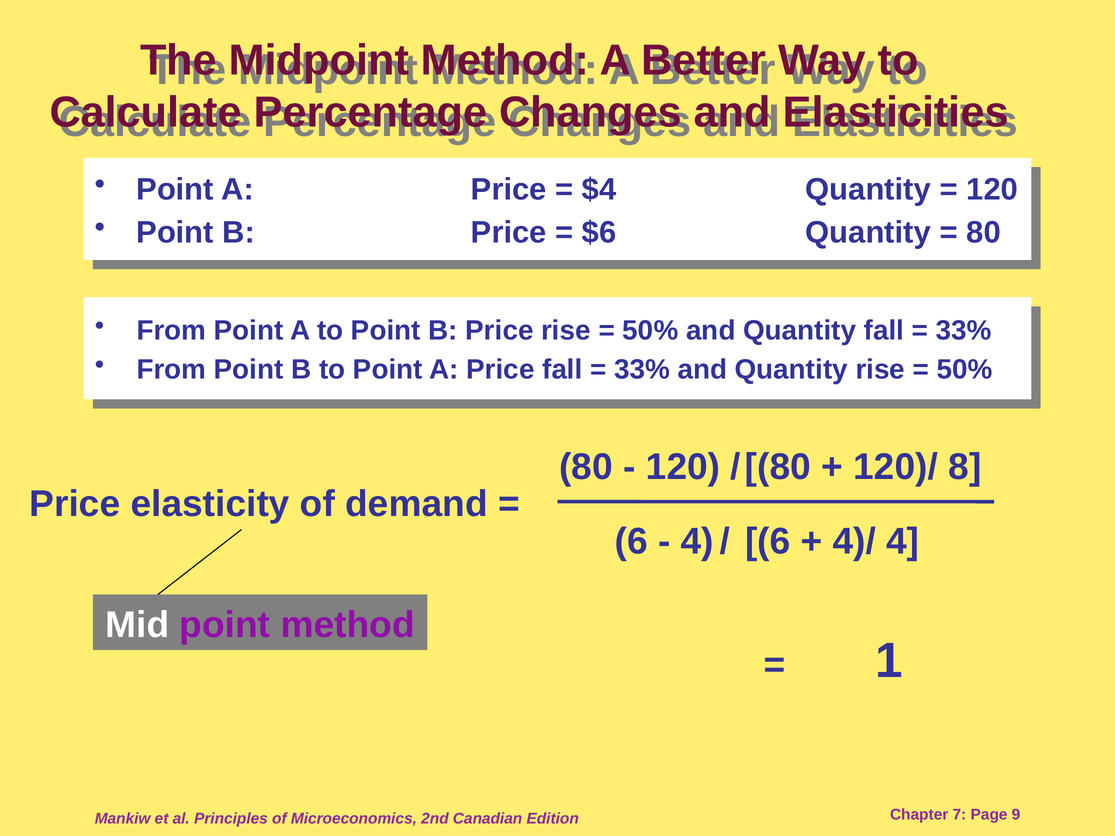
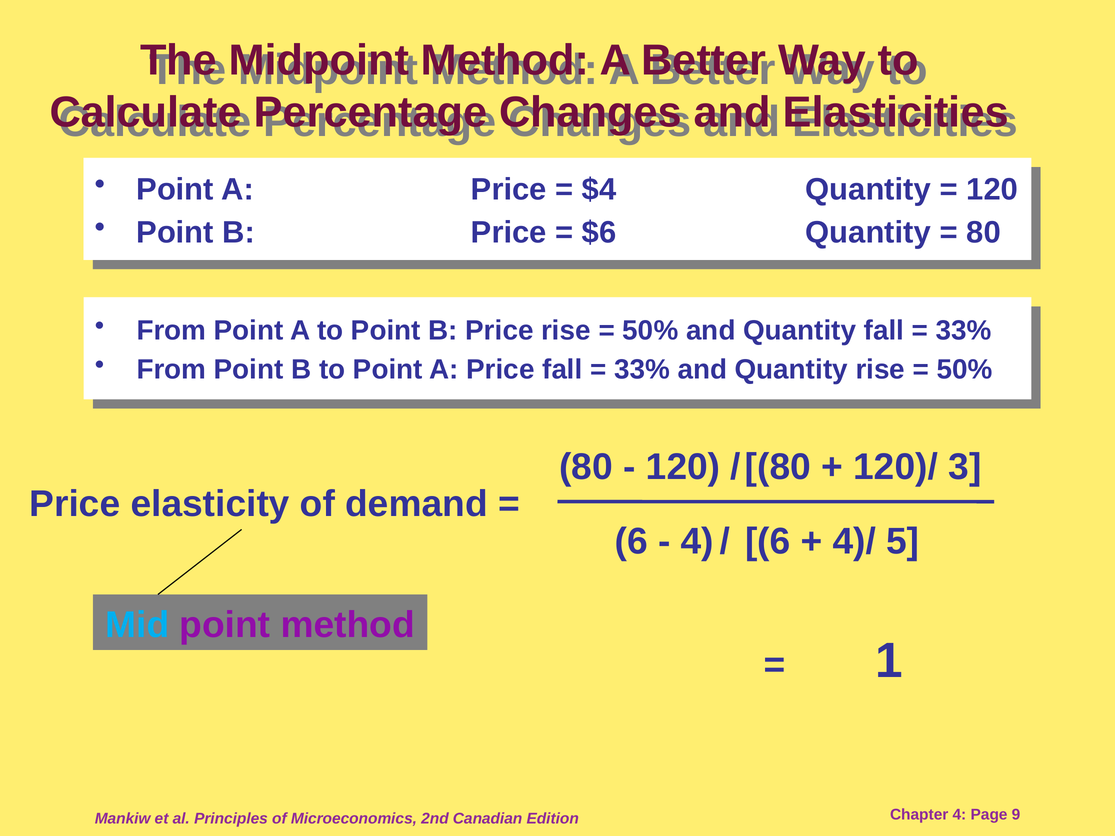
8: 8 -> 3
4)/ 4: 4 -> 5
Mid colour: white -> light blue
Chapter 7: 7 -> 4
